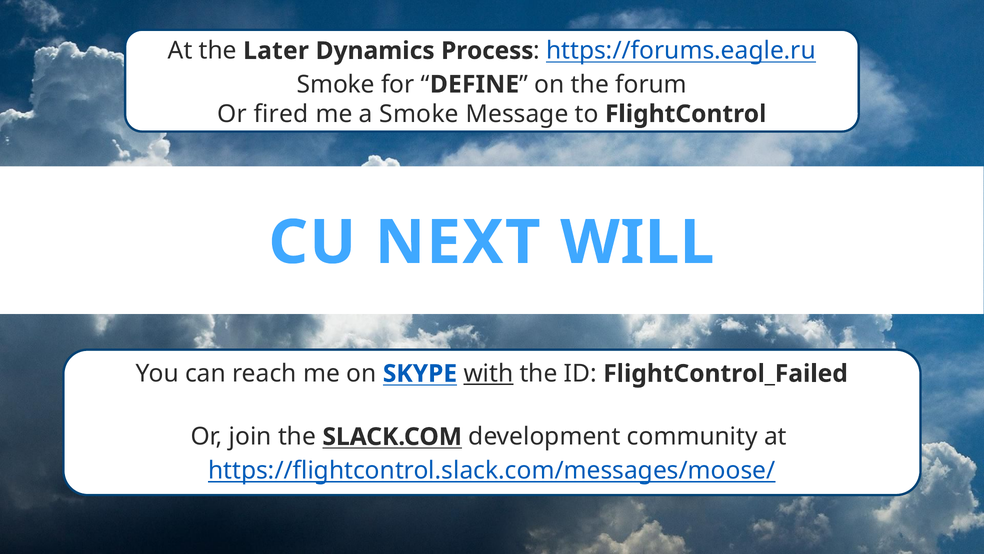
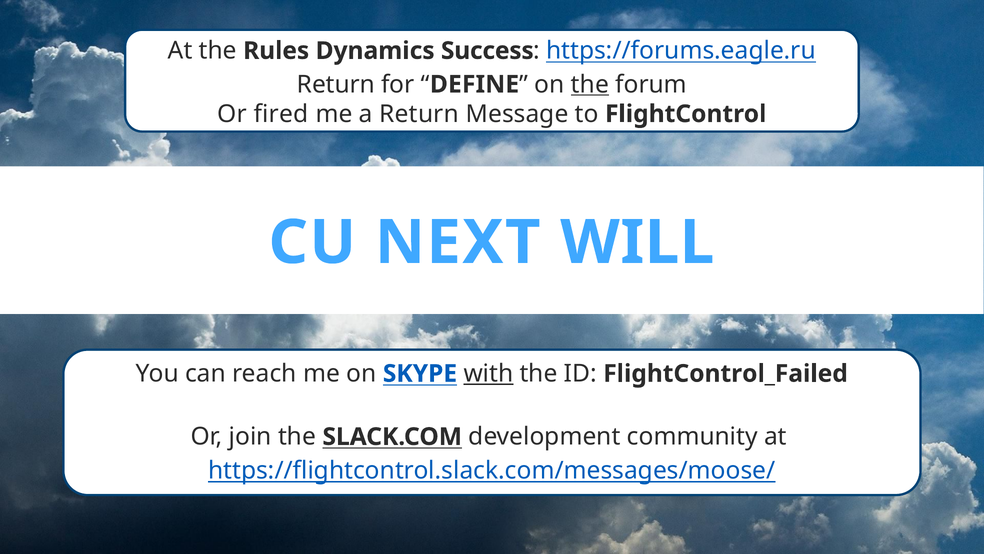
Later: Later -> Rules
Process: Process -> Success
Smoke at (336, 84): Smoke -> Return
the at (590, 84) underline: none -> present
a Smoke: Smoke -> Return
